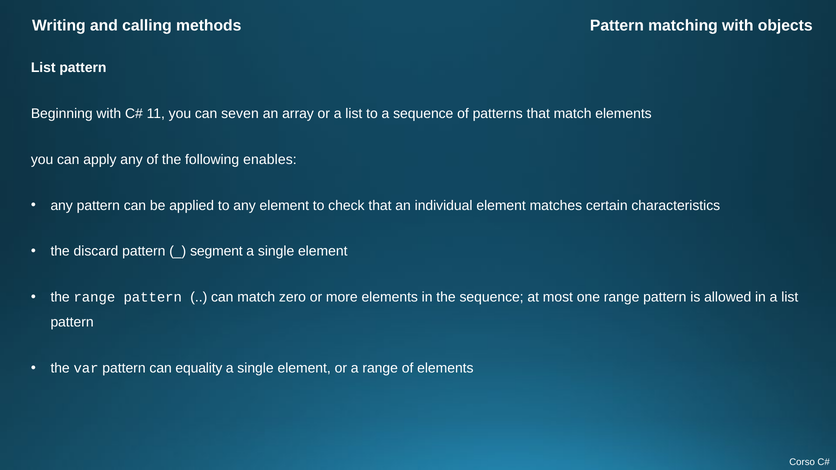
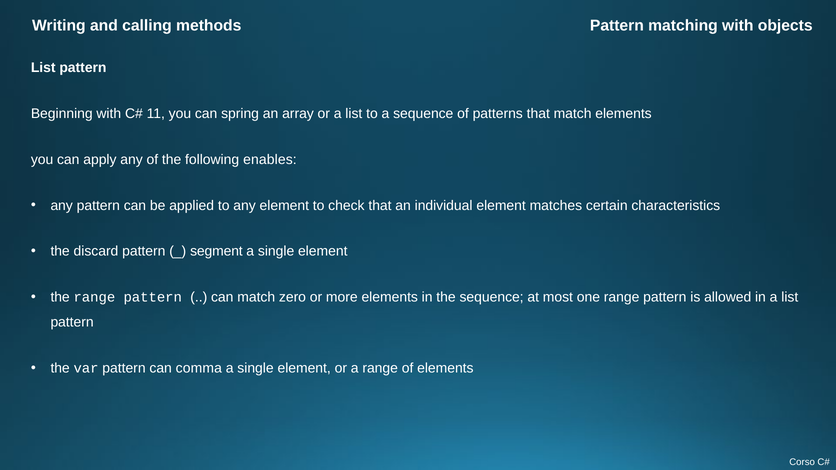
seven: seven -> spring
equality: equality -> comma
